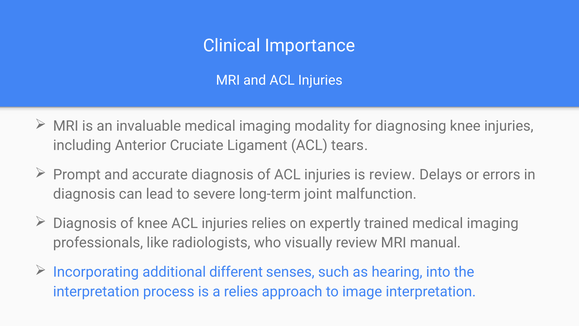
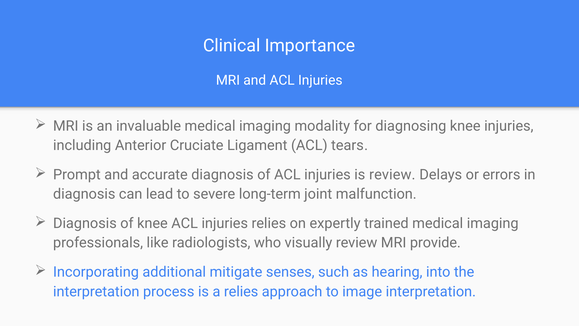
manual: manual -> provide
different: different -> mitigate
